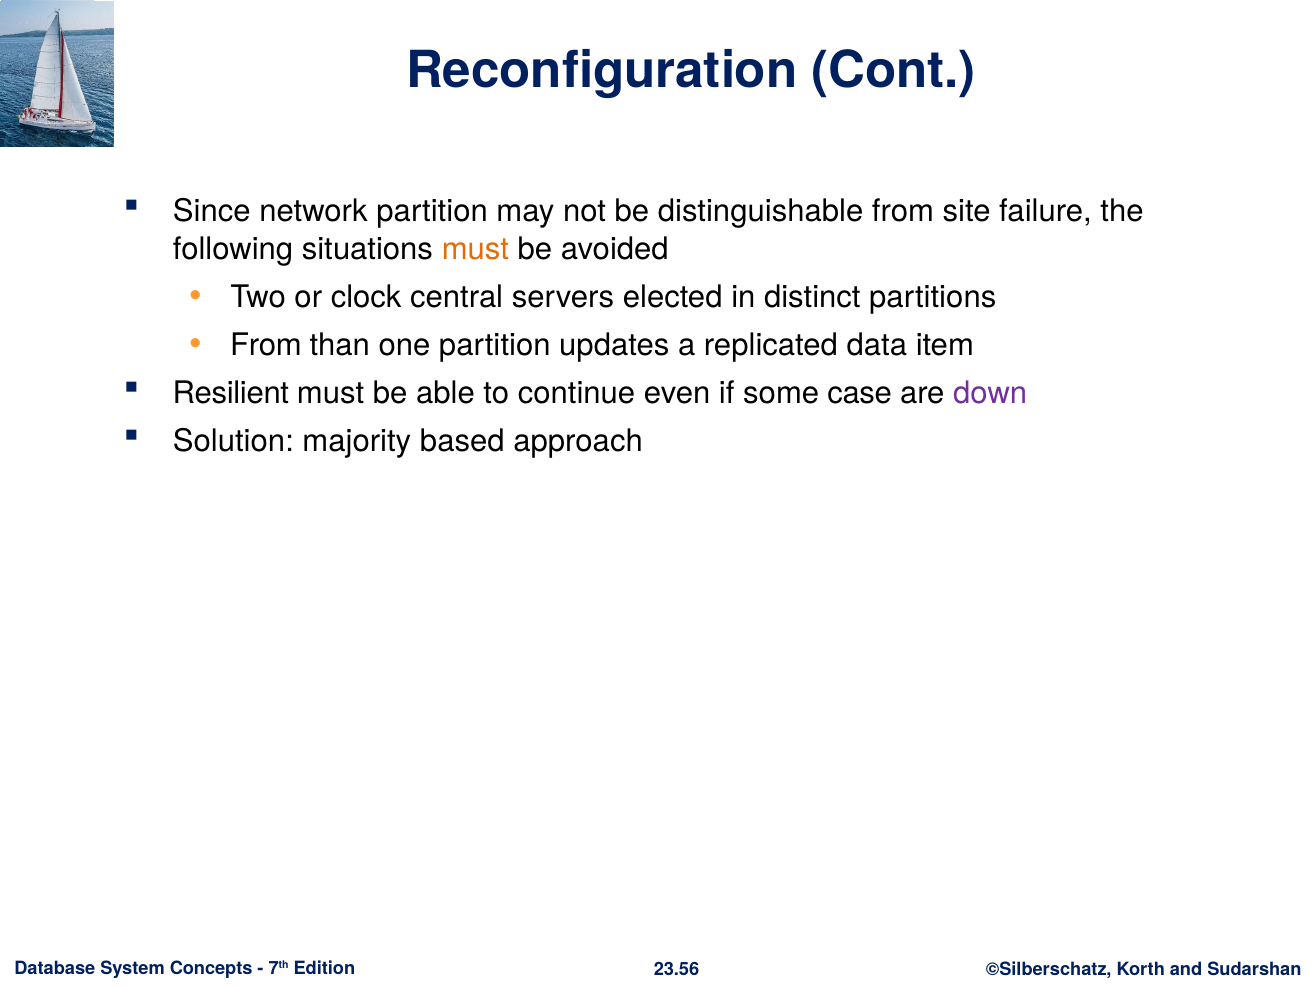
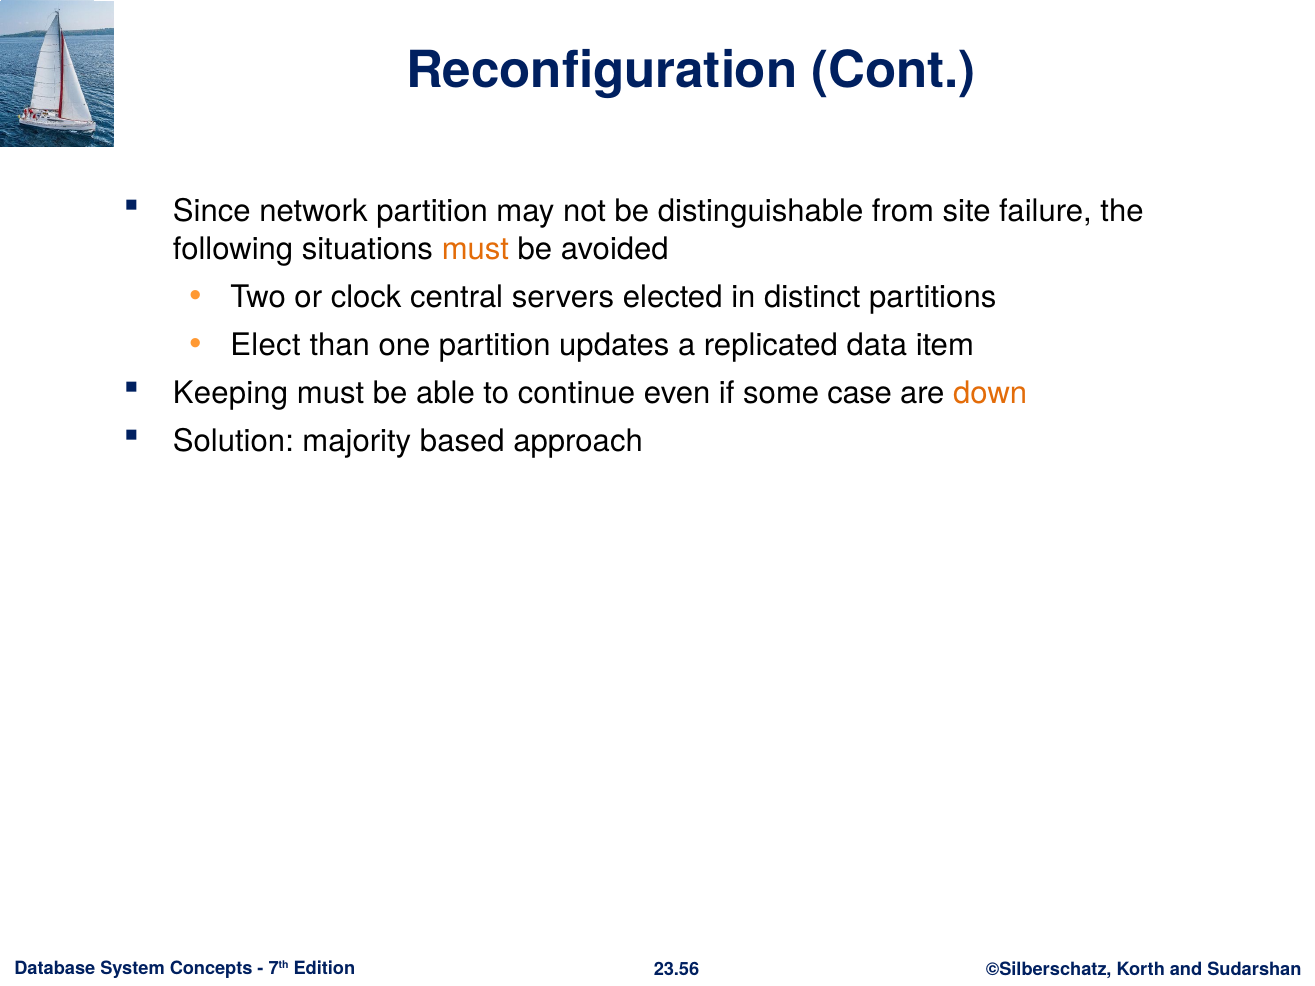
From at (266, 345): From -> Elect
Resilient: Resilient -> Keeping
down colour: purple -> orange
